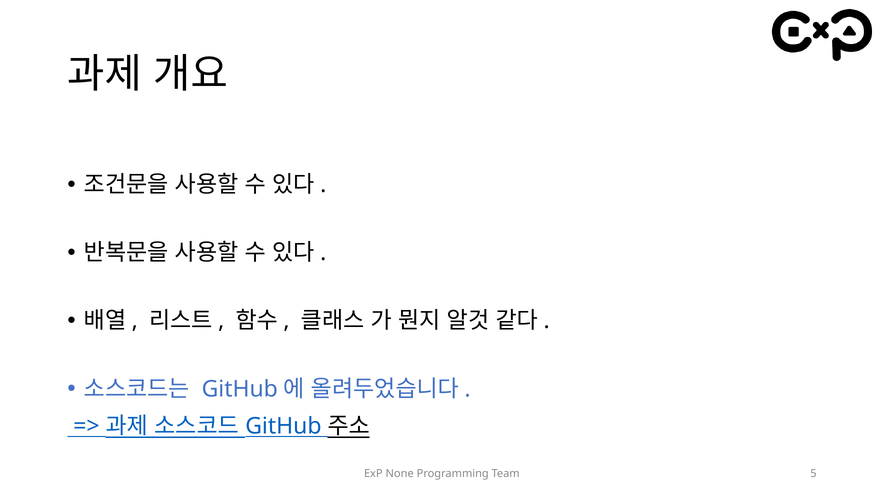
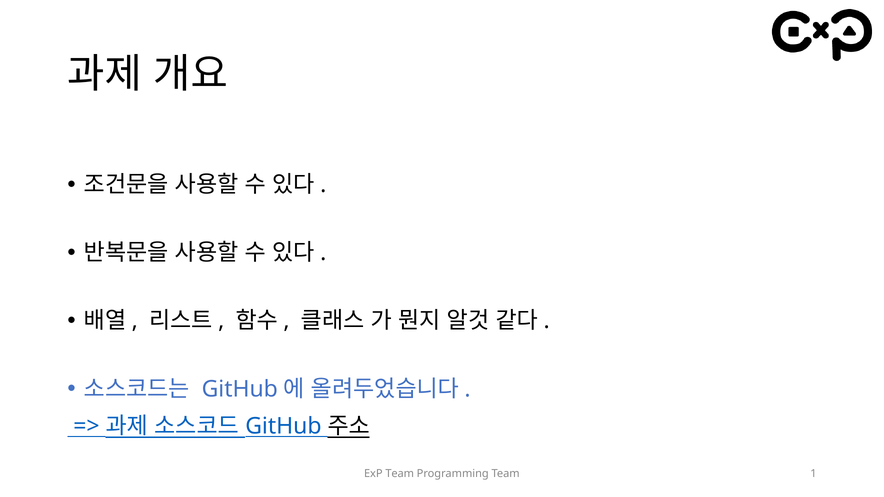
ExP None: None -> Team
5: 5 -> 1
